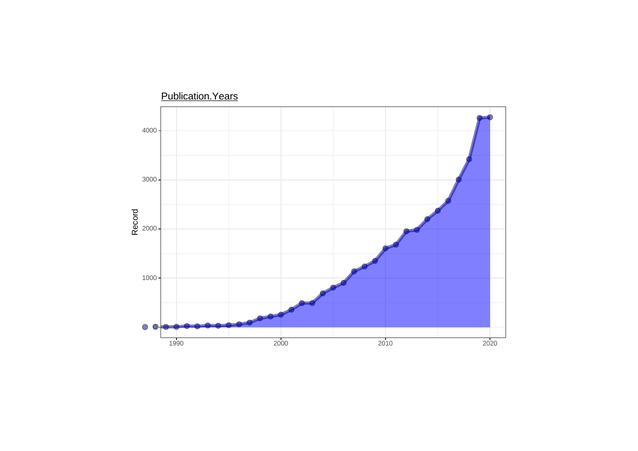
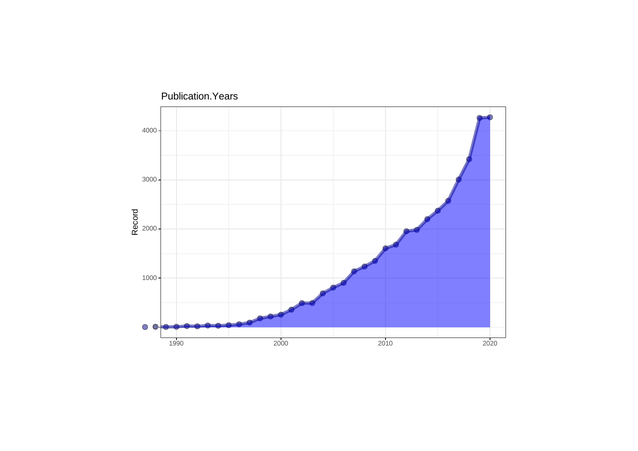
Publication.Years underline: present -> none
